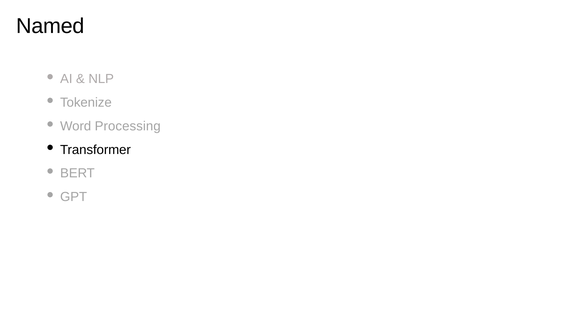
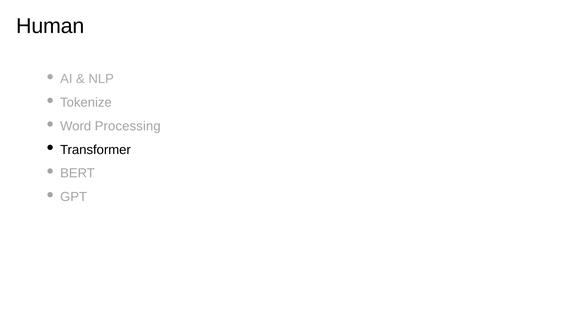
Named: Named -> Human
